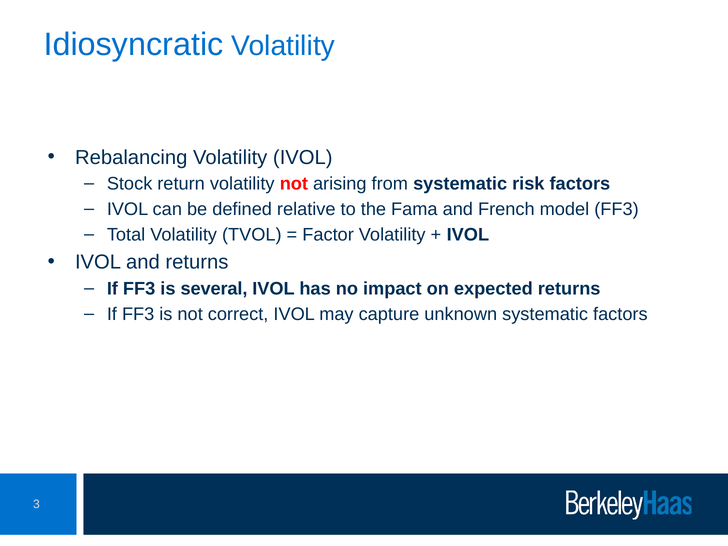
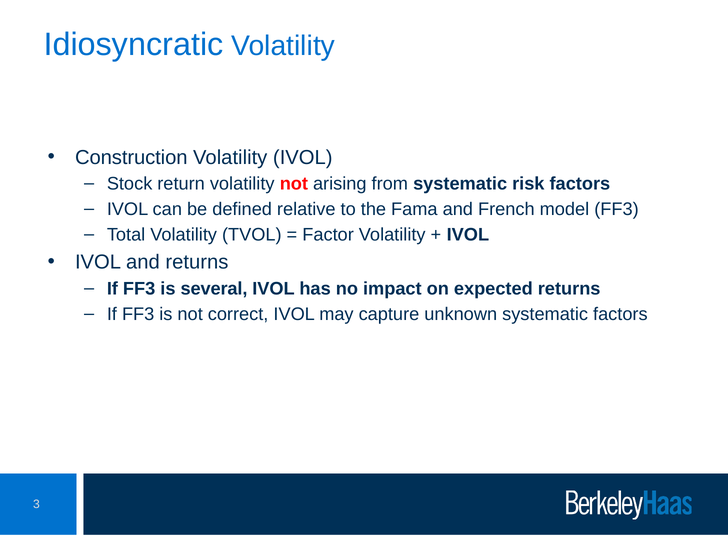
Rebalancing: Rebalancing -> Construction
